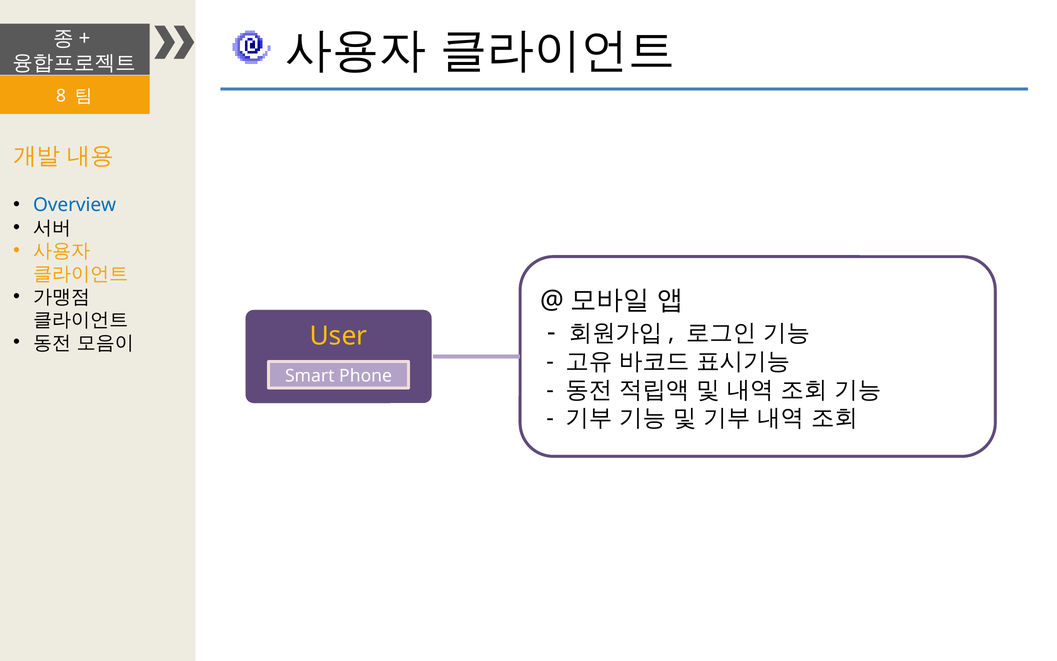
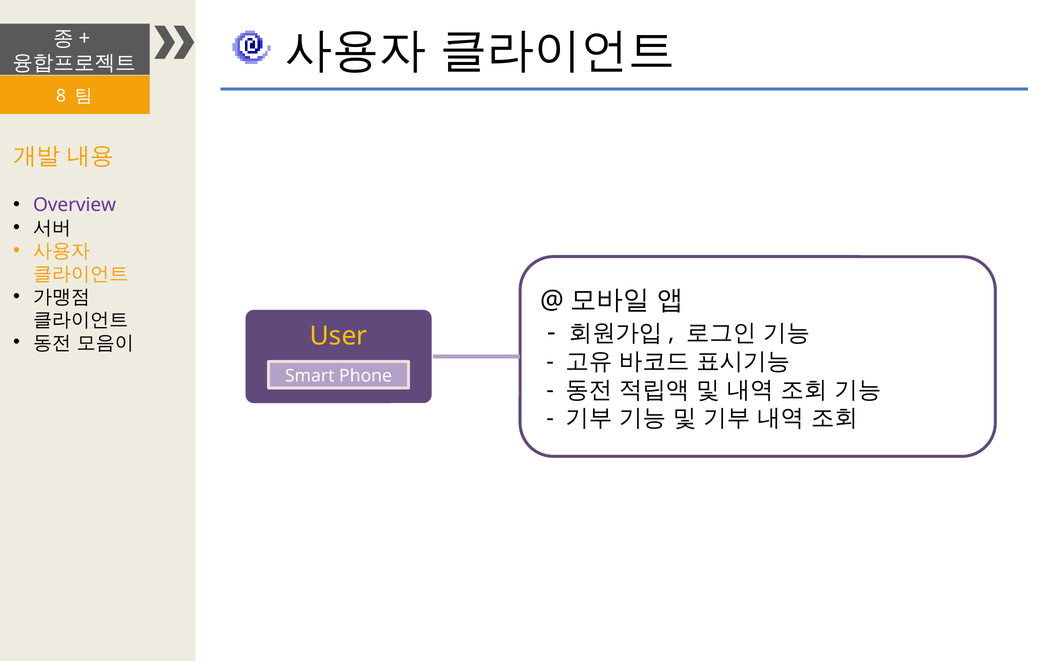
Overview colour: blue -> purple
